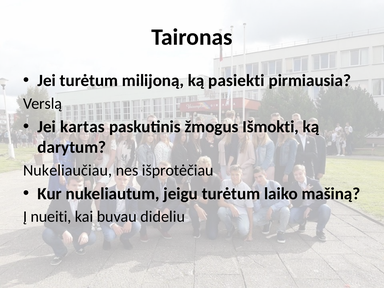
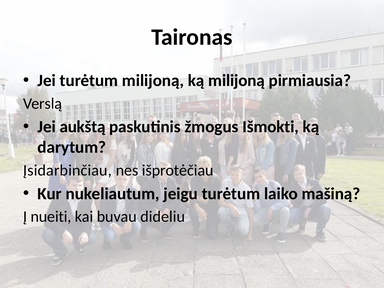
ką pasiekti: pasiekti -> milijoną
kartas: kartas -> aukštą
Nukeliaučiau: Nukeliaučiau -> Įsidarbinčiau
